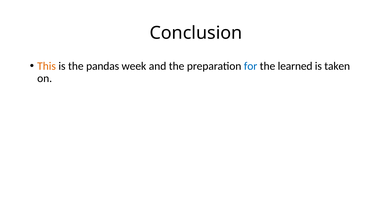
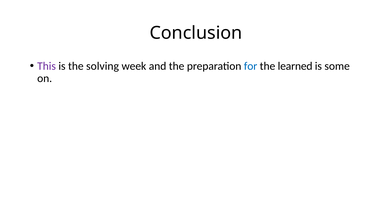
This colour: orange -> purple
pandas: pandas -> solving
taken: taken -> some
